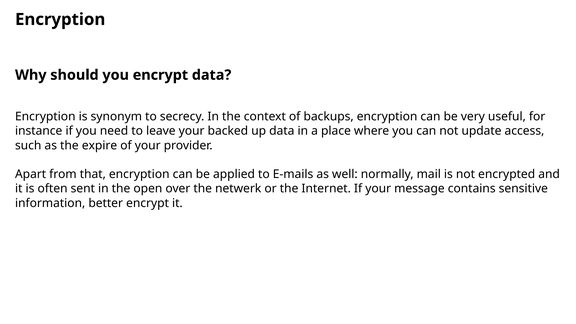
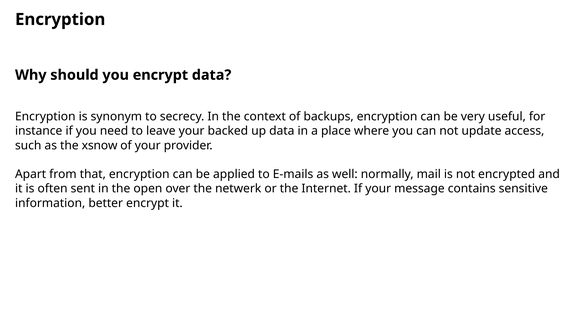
expire: expire -> xsnow
